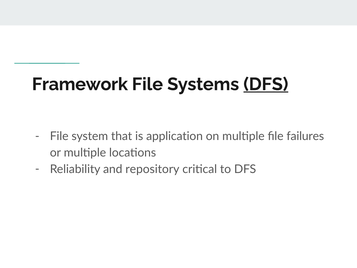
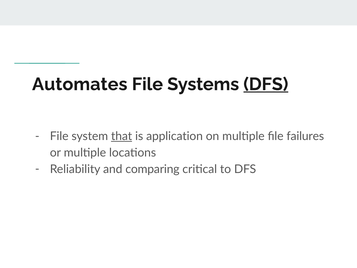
Framework: Framework -> Automates
that underline: none -> present
repository: repository -> comparing
